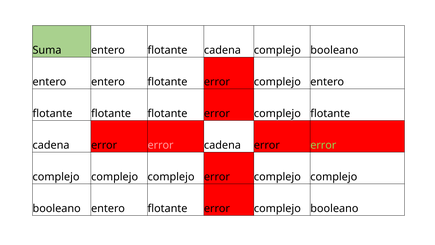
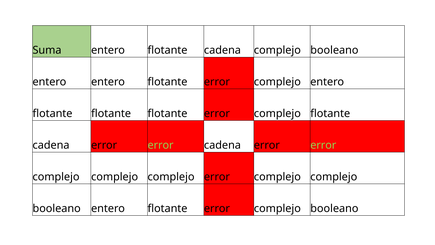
error at (161, 145) colour: pink -> light green
